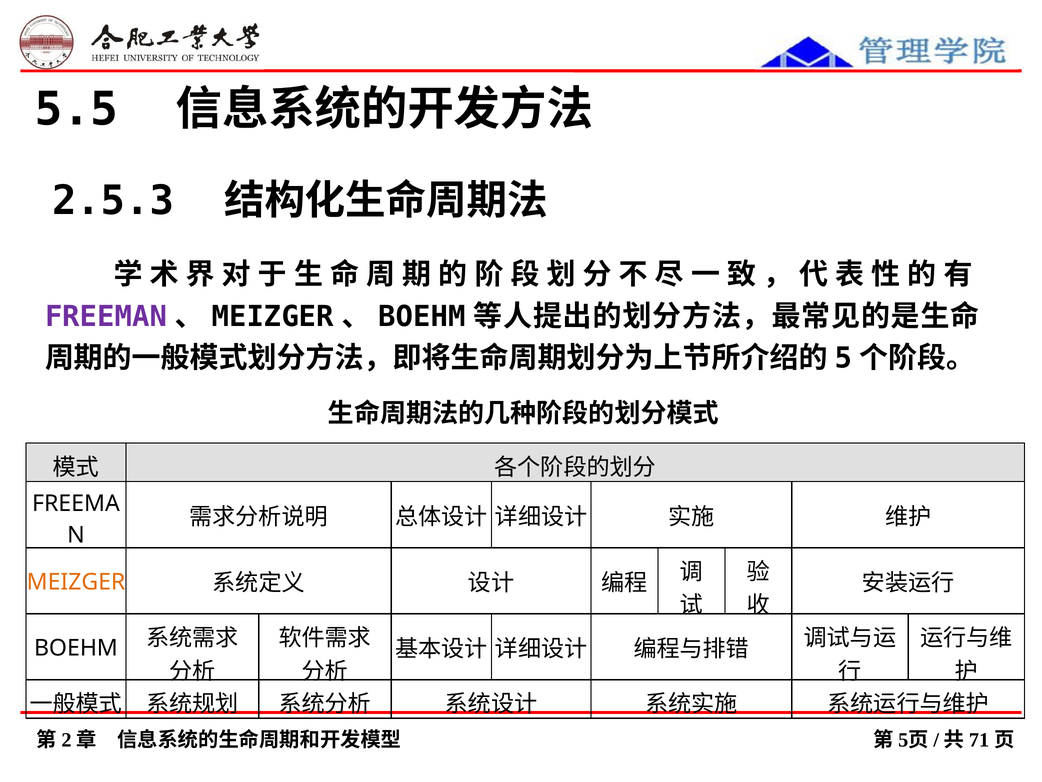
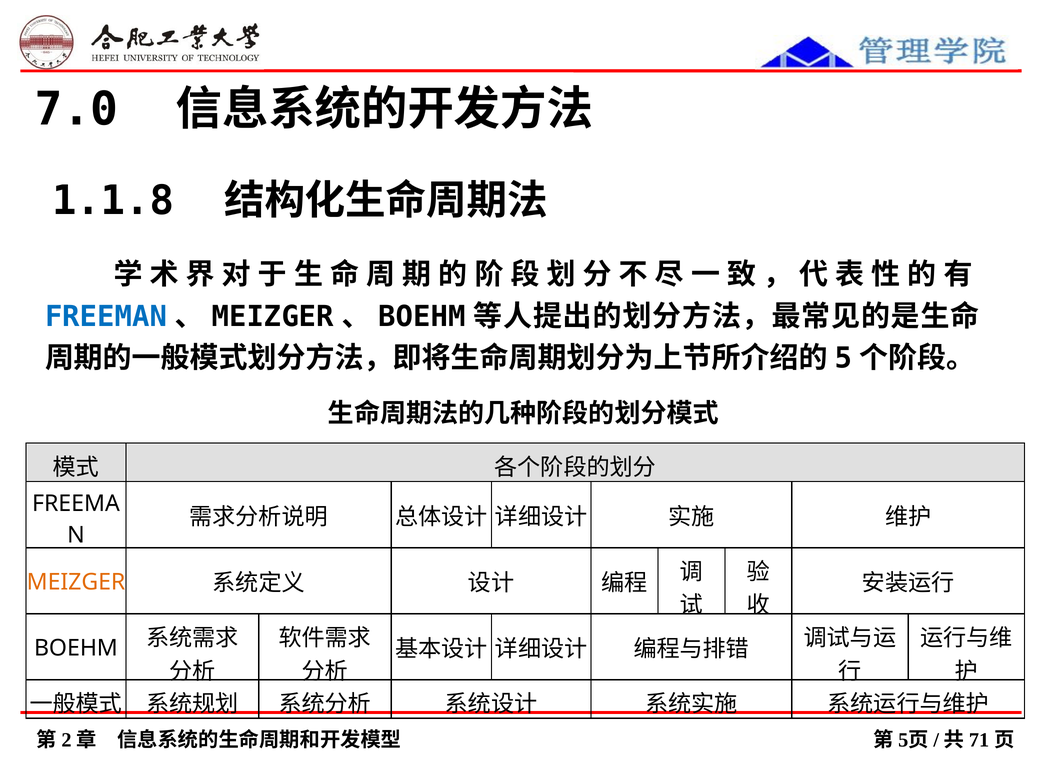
5.5: 5.5 -> 7.0
2.5.3: 2.5.3 -> 1.1.8
FREEMAN colour: purple -> blue
